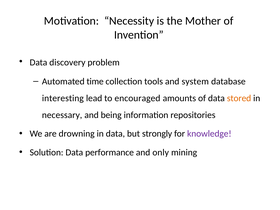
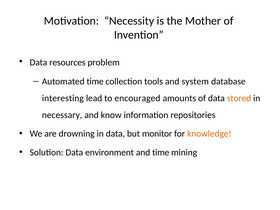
discovery: discovery -> resources
being: being -> know
strongly: strongly -> monitor
knowledge colour: purple -> orange
performance: performance -> environment
and only: only -> time
